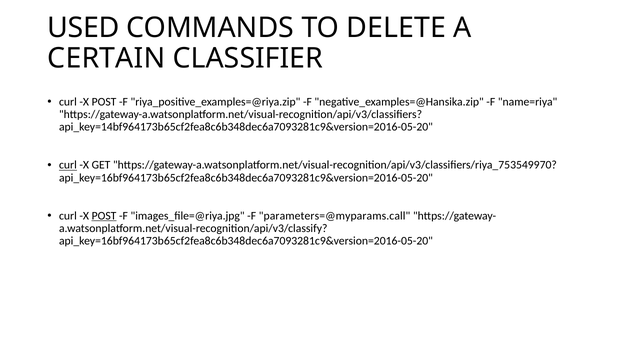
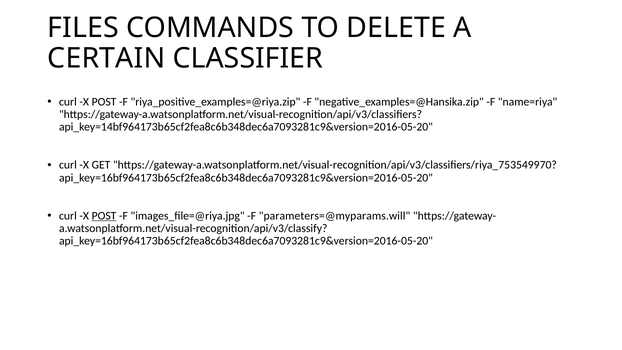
USED: USED -> FILES
curl at (68, 165) underline: present -> none
parameters=@myparams.call: parameters=@myparams.call -> parameters=@myparams.will
